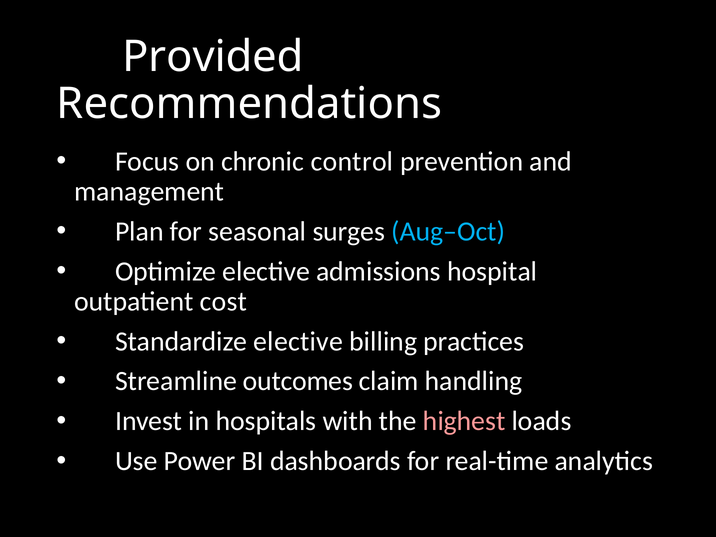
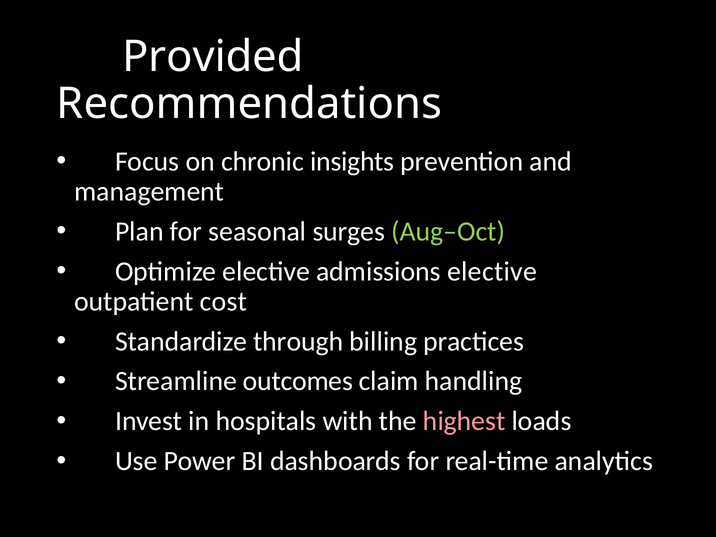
control: control -> insights
Aug–Oct colour: light blue -> light green
admissions hospital: hospital -> elective
elective at (298, 341): elective -> through
